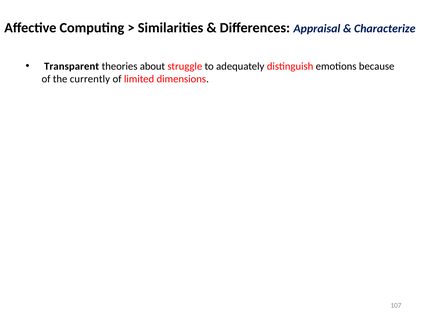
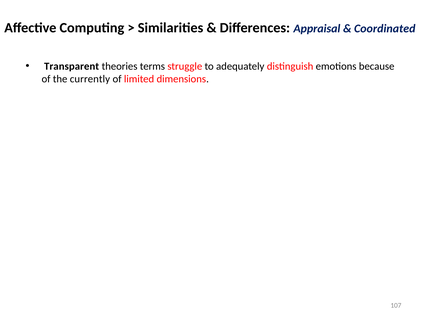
Characterize: Characterize -> Coordinated
about: about -> terms
